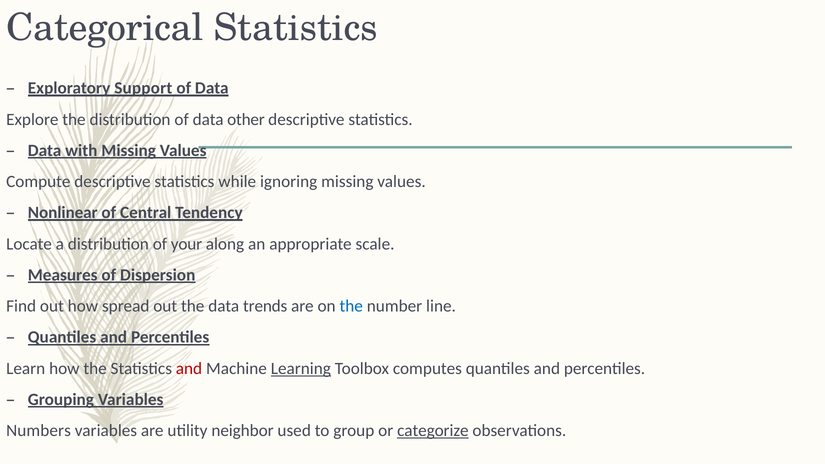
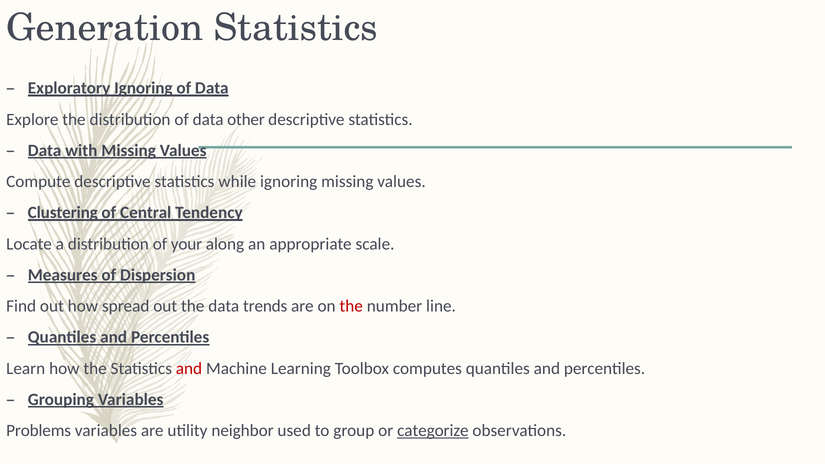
Categorical: Categorical -> Generation
Exploratory Support: Support -> Ignoring
Nonlinear: Nonlinear -> Clustering
the at (351, 306) colour: blue -> red
Learning underline: present -> none
Numbers: Numbers -> Problems
